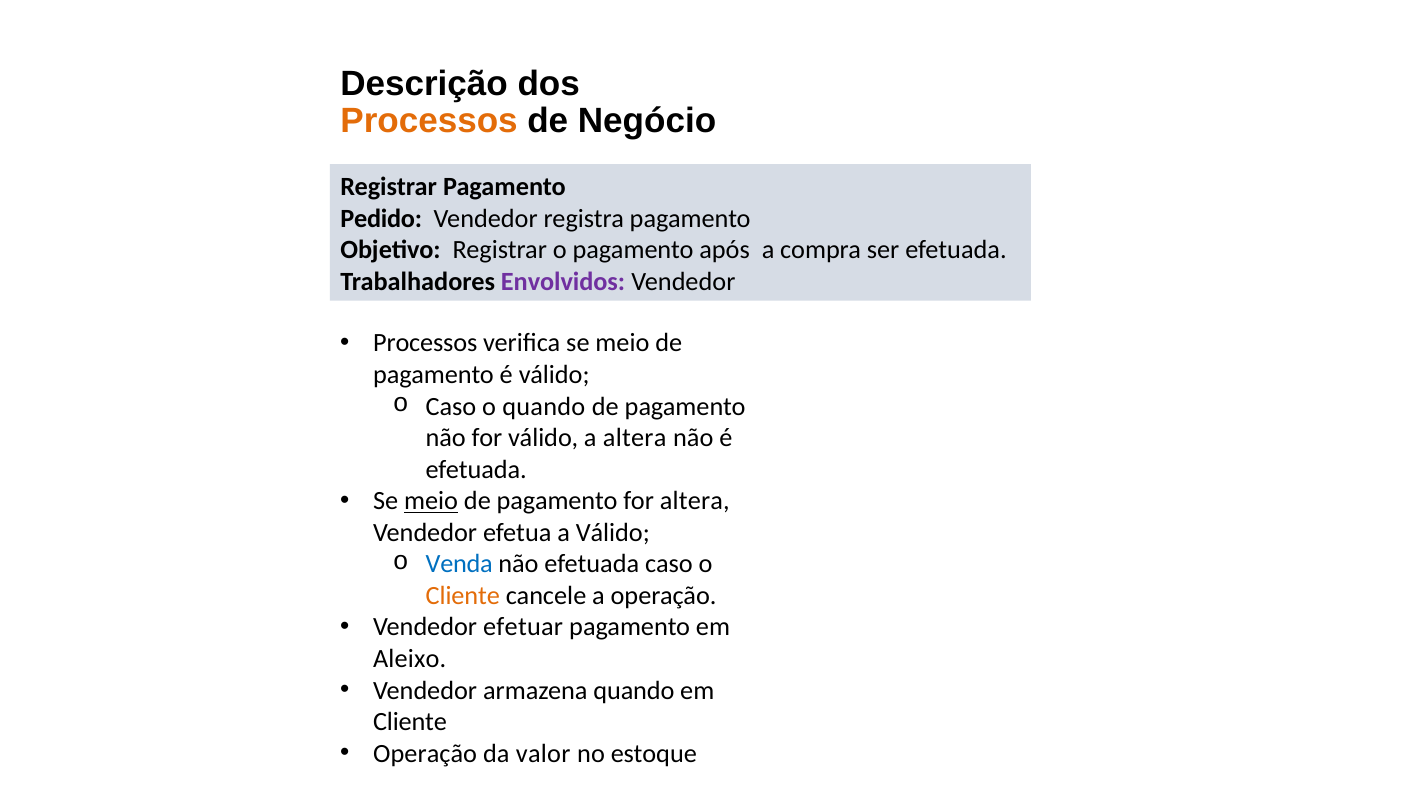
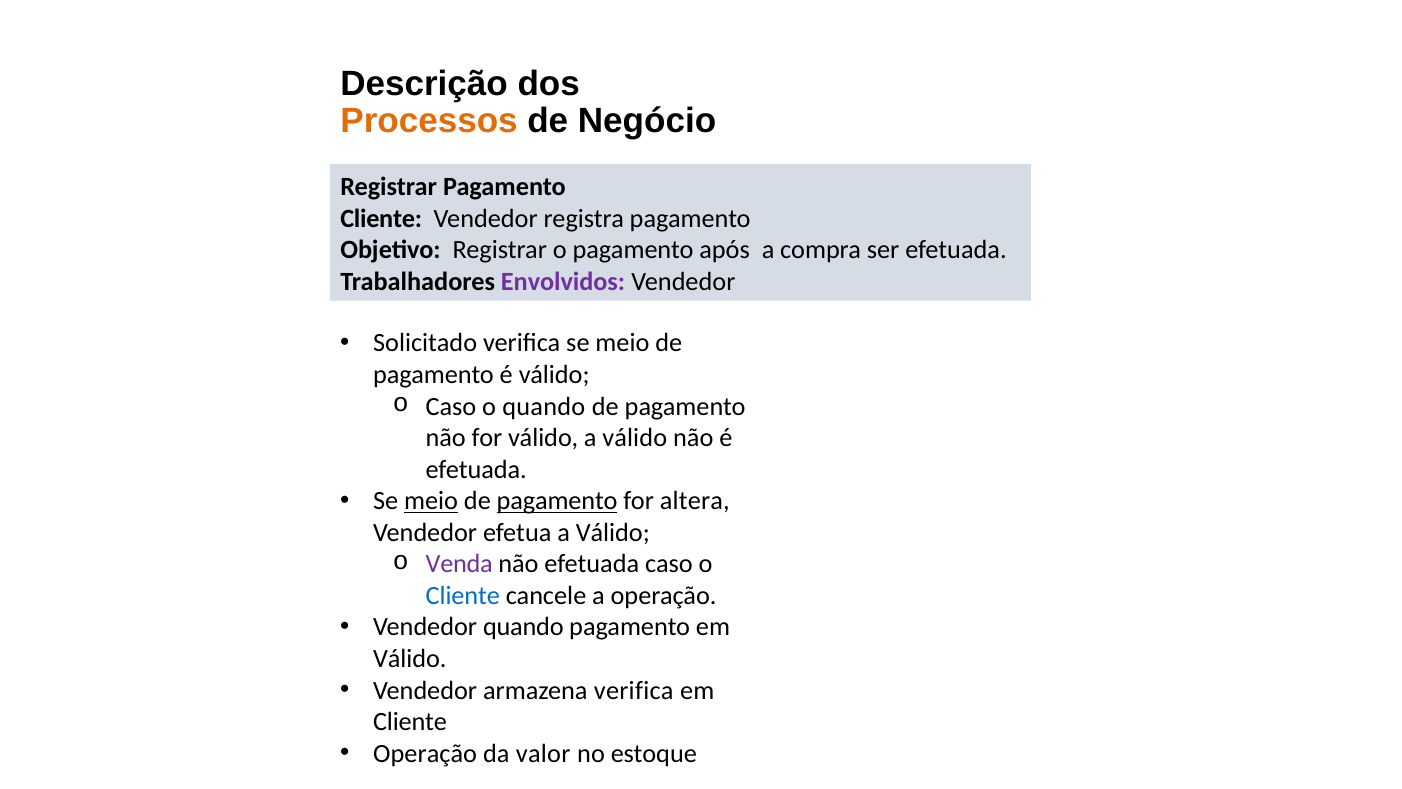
Pedido at (381, 218): Pedido -> Cliente
Processos at (425, 343): Processos -> Solicitado
válido a altera: altera -> válido
pagamento at (557, 501) underline: none -> present
Venda colour: blue -> purple
Cliente at (463, 595) colour: orange -> blue
Vendedor efetuar: efetuar -> quando
Aleixo at (410, 658): Aleixo -> Válido
armazena quando: quando -> verifica
